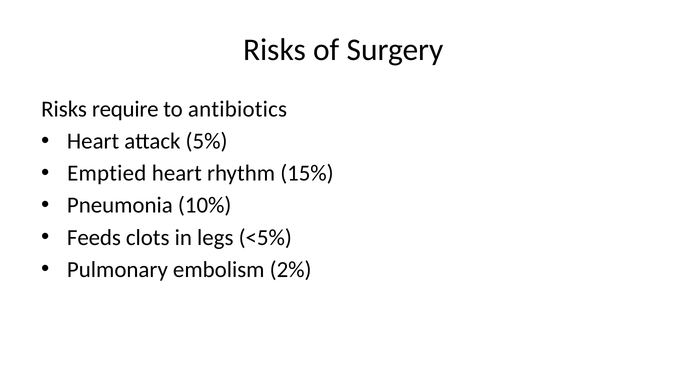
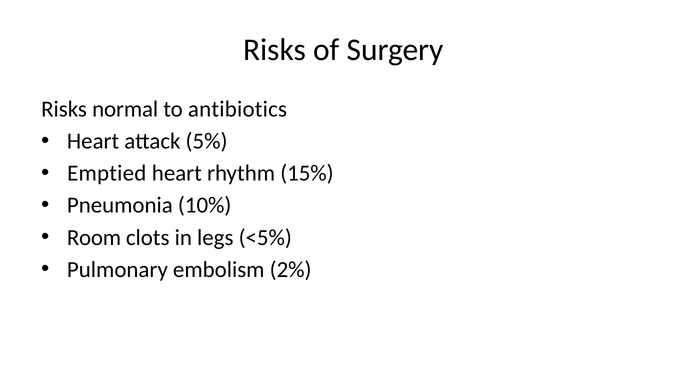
require: require -> normal
Feeds: Feeds -> Room
